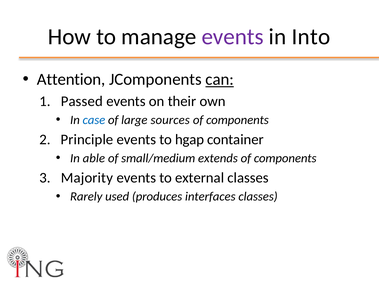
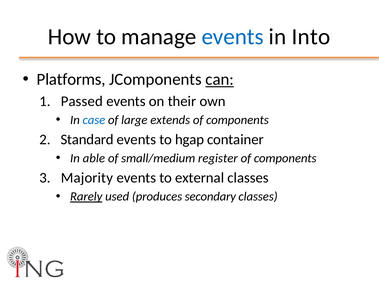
events at (233, 37) colour: purple -> blue
Attention: Attention -> Platforms
sources: sources -> extends
Principle: Principle -> Standard
extends: extends -> register
Rarely underline: none -> present
interfaces: interfaces -> secondary
